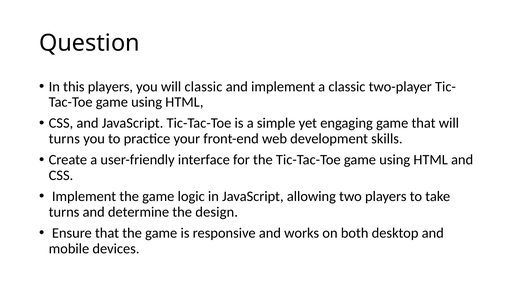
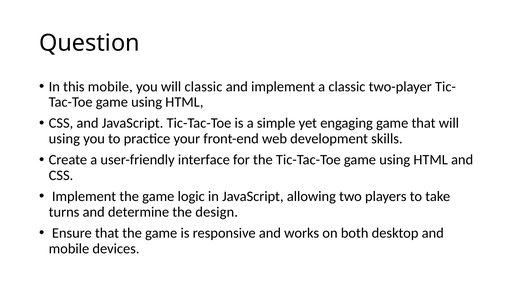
this players: players -> mobile
turns at (64, 139): turns -> using
